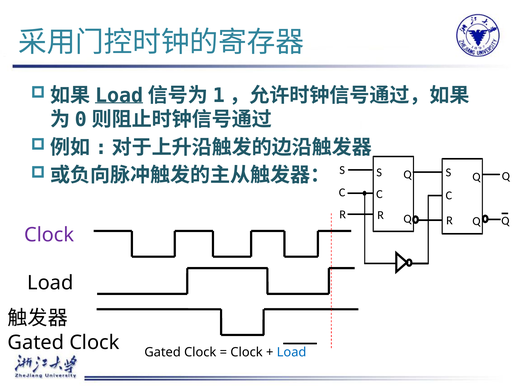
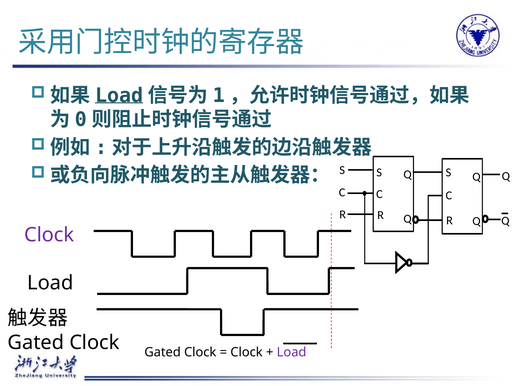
Load at (292, 353) colour: blue -> purple
